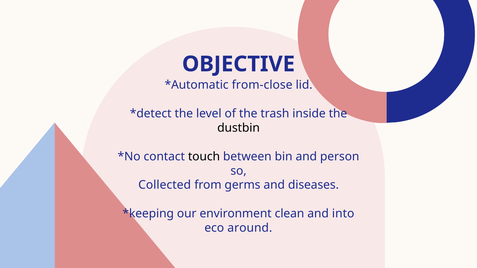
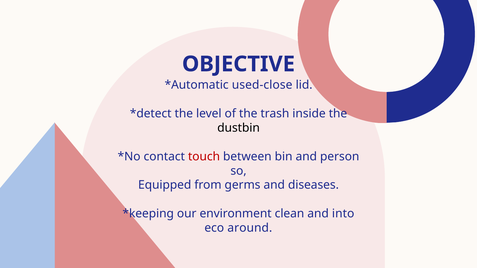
from-close: from-close -> used-close
touch colour: black -> red
Collected: Collected -> Equipped
